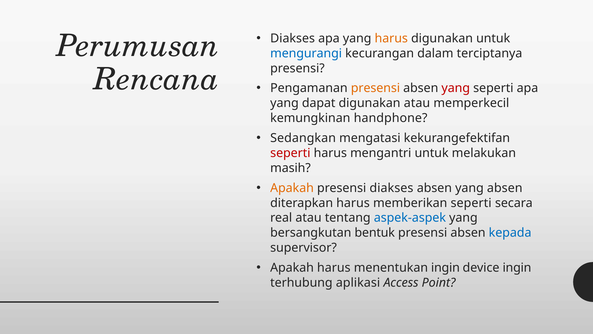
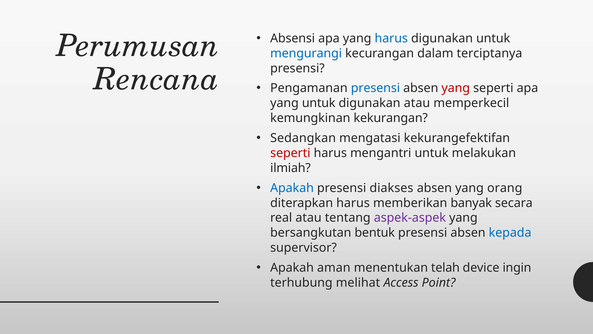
Diakses at (293, 38): Diakses -> Absensi
harus at (391, 38) colour: orange -> blue
presensi at (375, 88) colour: orange -> blue
yang dapat: dapat -> untuk
handphone: handphone -> kekurangan
masih: masih -> ilmiah
Apakah at (292, 188) colour: orange -> blue
yang absen: absen -> orang
memberikan seperti: seperti -> banyak
aspek-aspek colour: blue -> purple
Apakah harus: harus -> aman
menentukan ingin: ingin -> telah
aplikasi: aplikasi -> melihat
